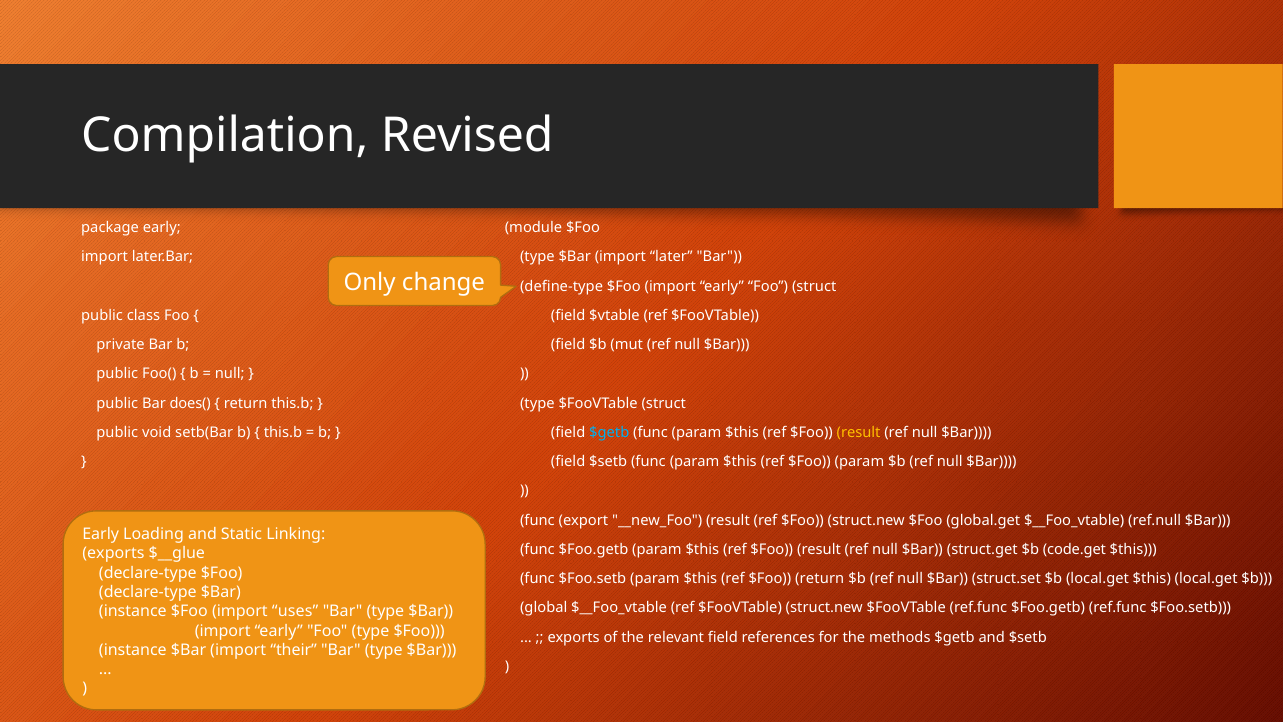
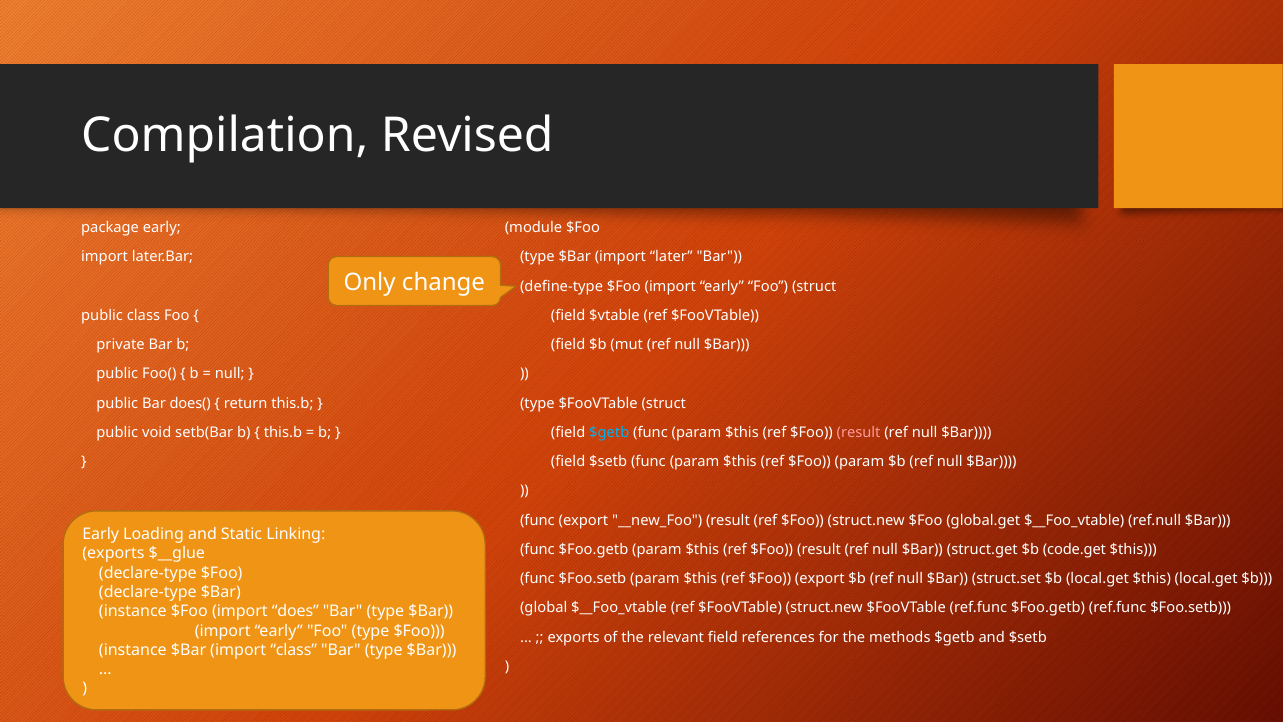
result at (859, 432) colour: yellow -> pink
$Foo return: return -> export
uses: uses -> does
import their: their -> class
